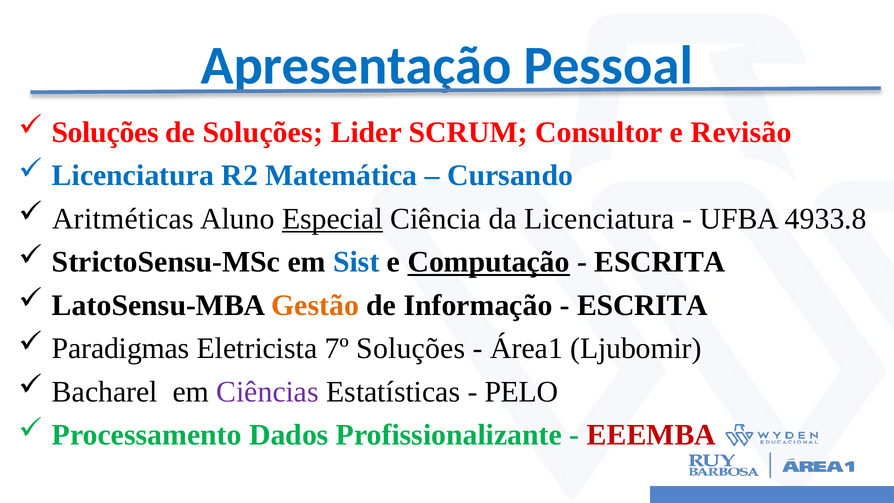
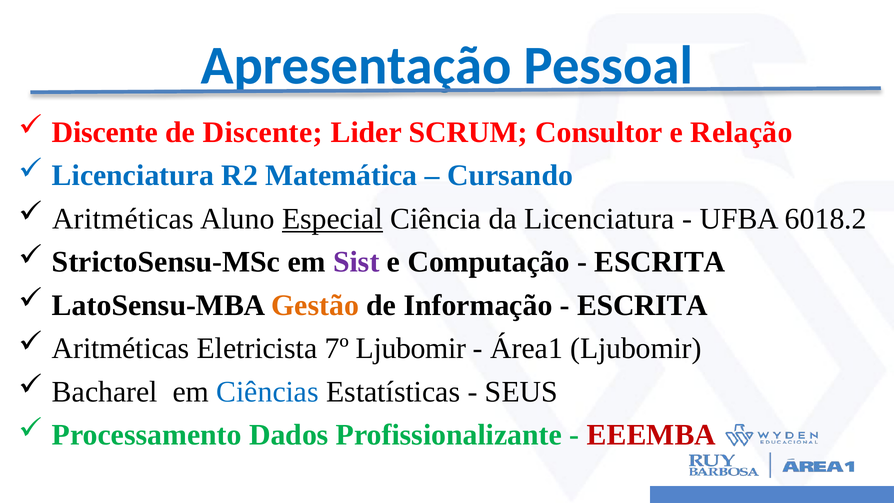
Soluções at (105, 132): Soluções -> Discente
de Soluções: Soluções -> Discente
Revisão: Revisão -> Relação
4933.8: 4933.8 -> 6018.2
Sist colour: blue -> purple
Computação underline: present -> none
Paradigmas at (121, 349): Paradigmas -> Aritméticas
7º Soluções: Soluções -> Ljubomir
Ciências colour: purple -> blue
PELO: PELO -> SEUS
